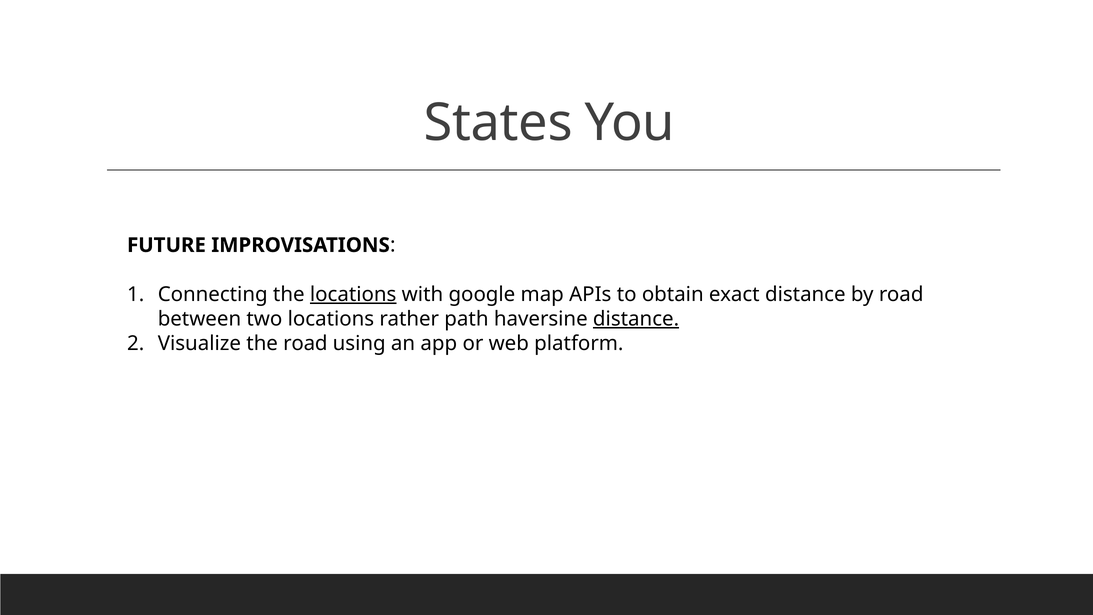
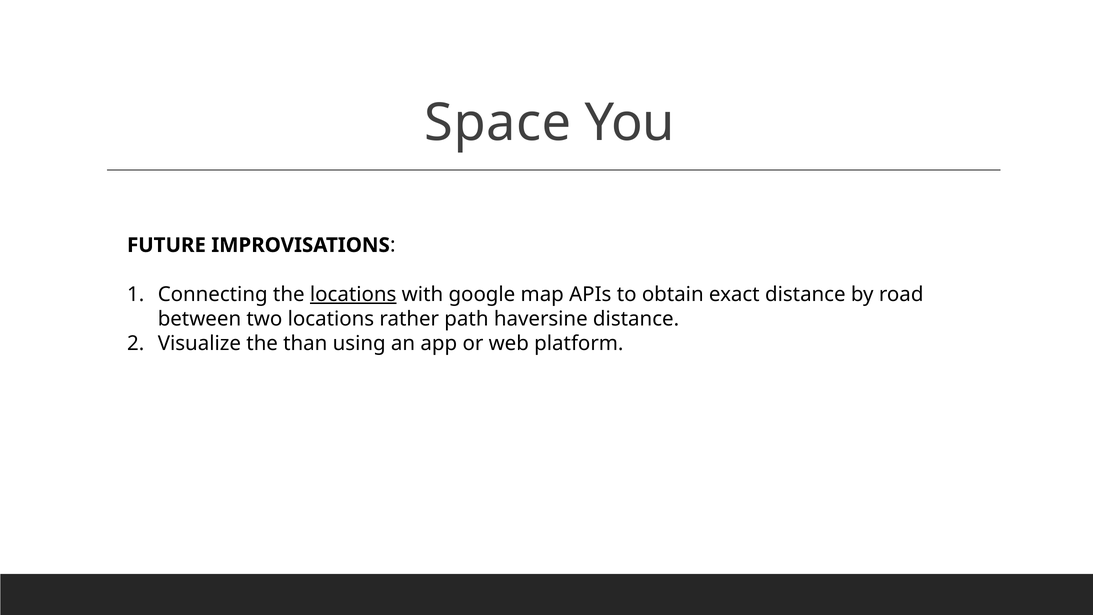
States: States -> Space
distance at (636, 319) underline: present -> none
the road: road -> than
